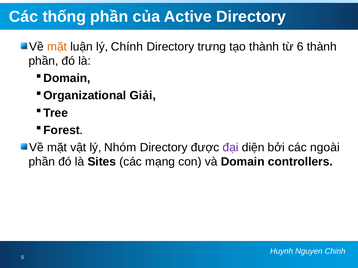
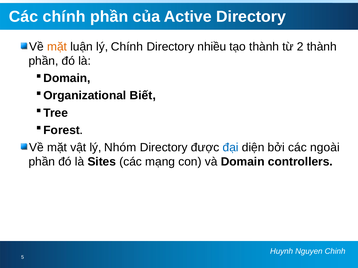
Các thống: thống -> chính
trưng: trưng -> nhiều
6: 6 -> 2
Giải: Giải -> Biết
đại colour: purple -> blue
